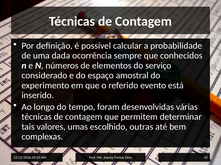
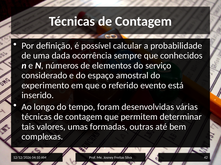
escolhido: escolhido -> formadas
